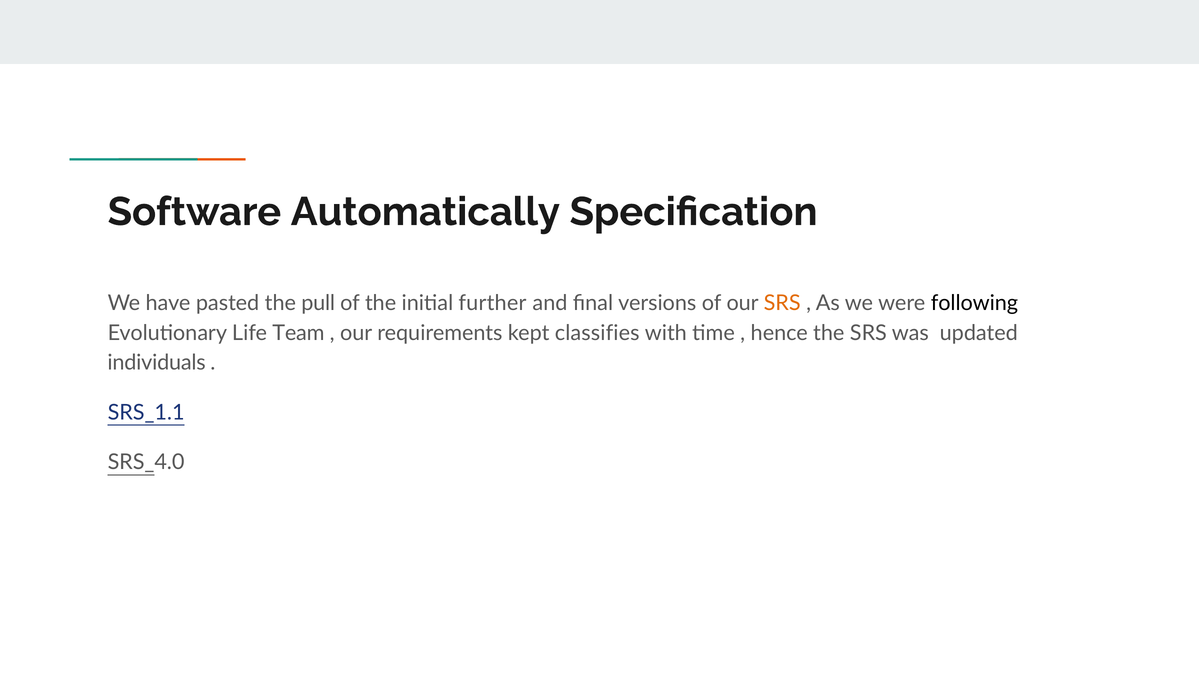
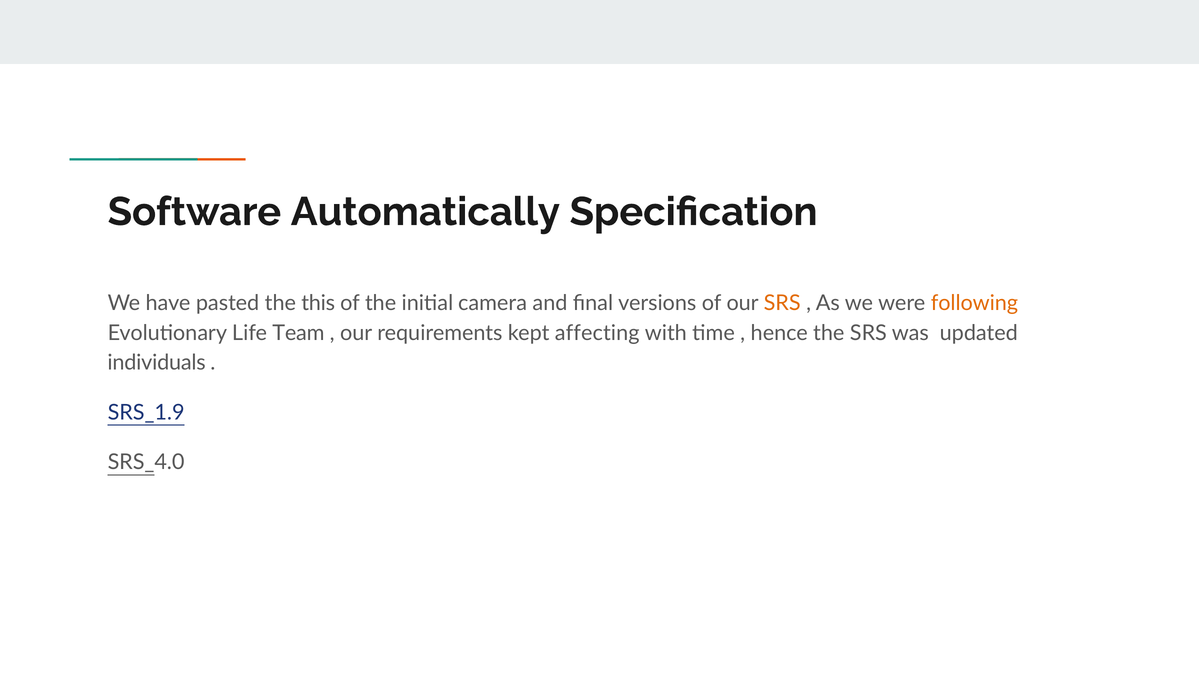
pull: pull -> this
further: further -> camera
following colour: black -> orange
classifies: classifies -> affecting
SRS_1.1: SRS_1.1 -> SRS_1.9
